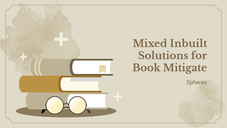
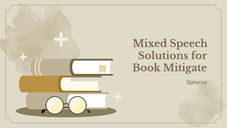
Inbuilt: Inbuilt -> Speech
